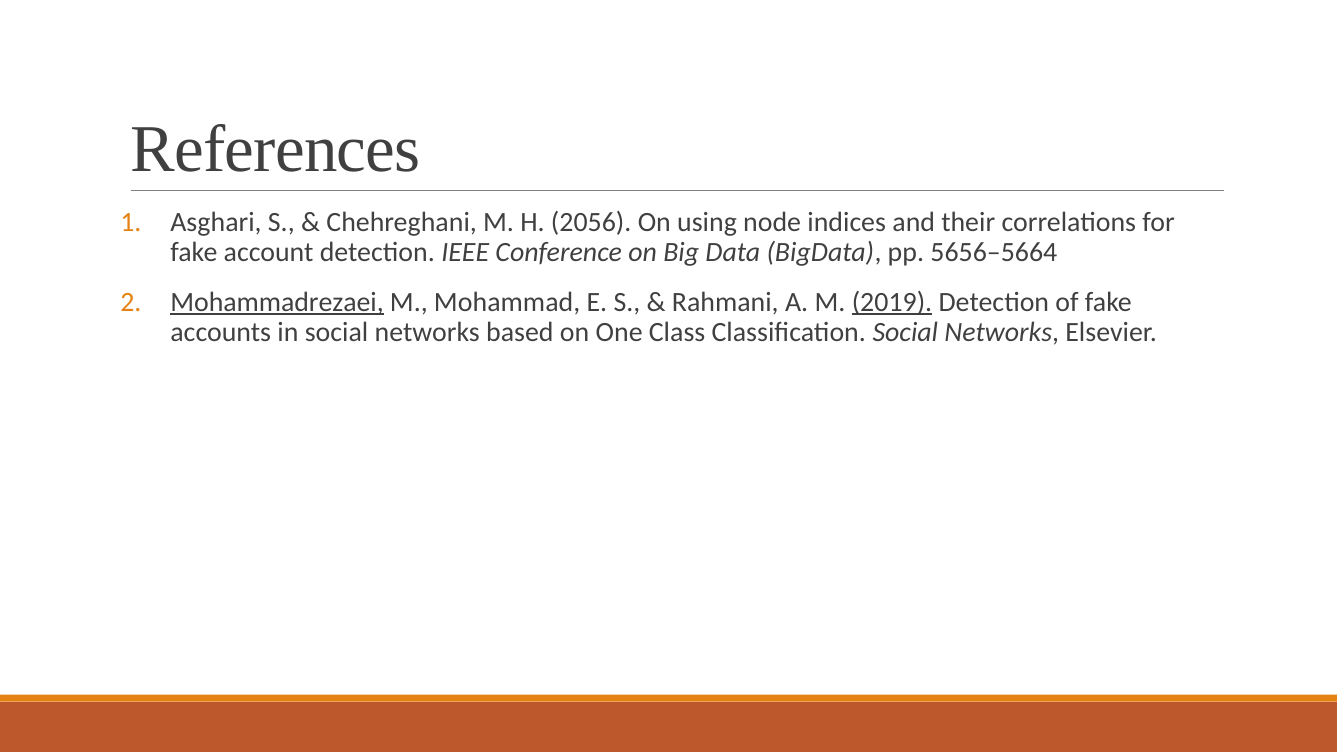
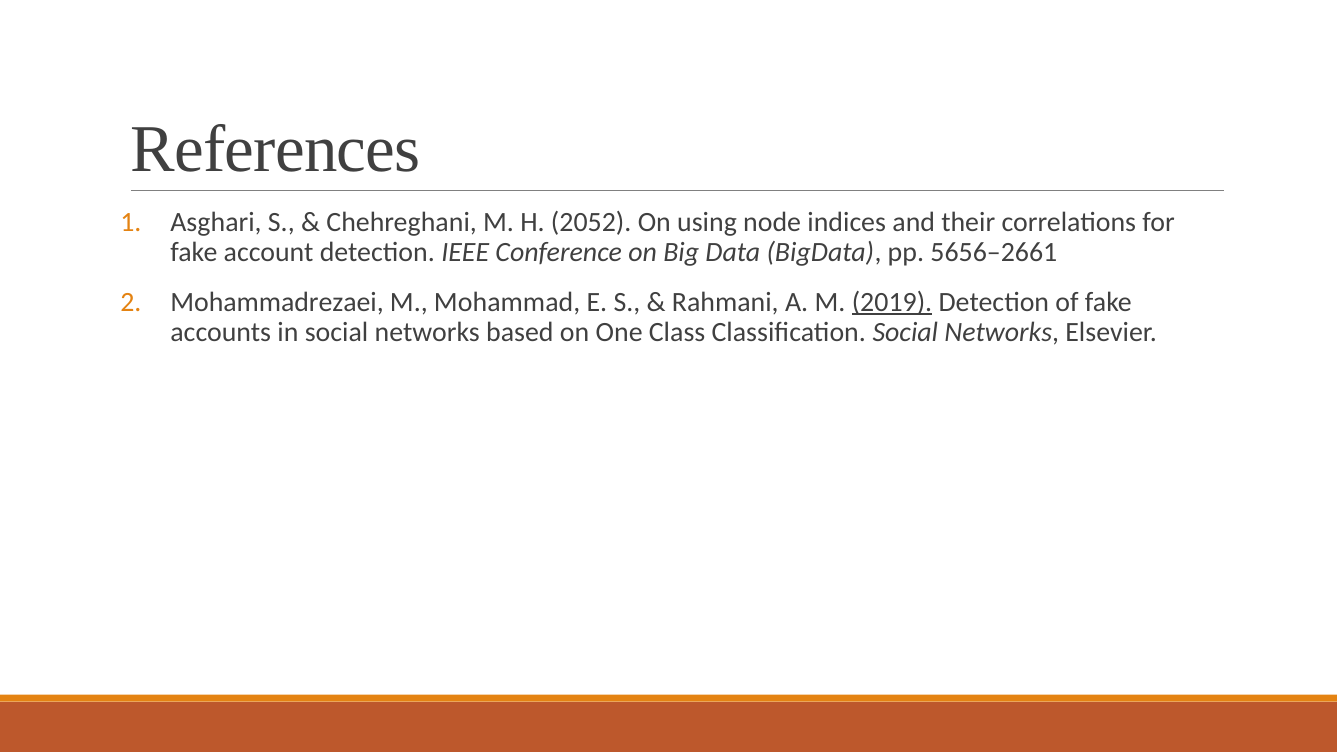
2056: 2056 -> 2052
5656–5664: 5656–5664 -> 5656–2661
Mohammadrezaei underline: present -> none
